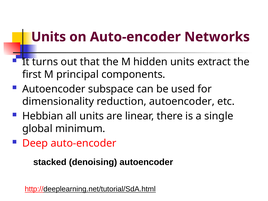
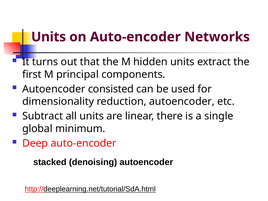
subspace: subspace -> consisted
Hebbian: Hebbian -> Subtract
